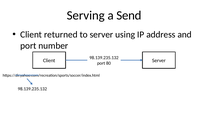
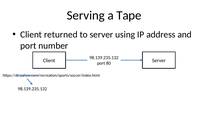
Send: Send -> Tape
